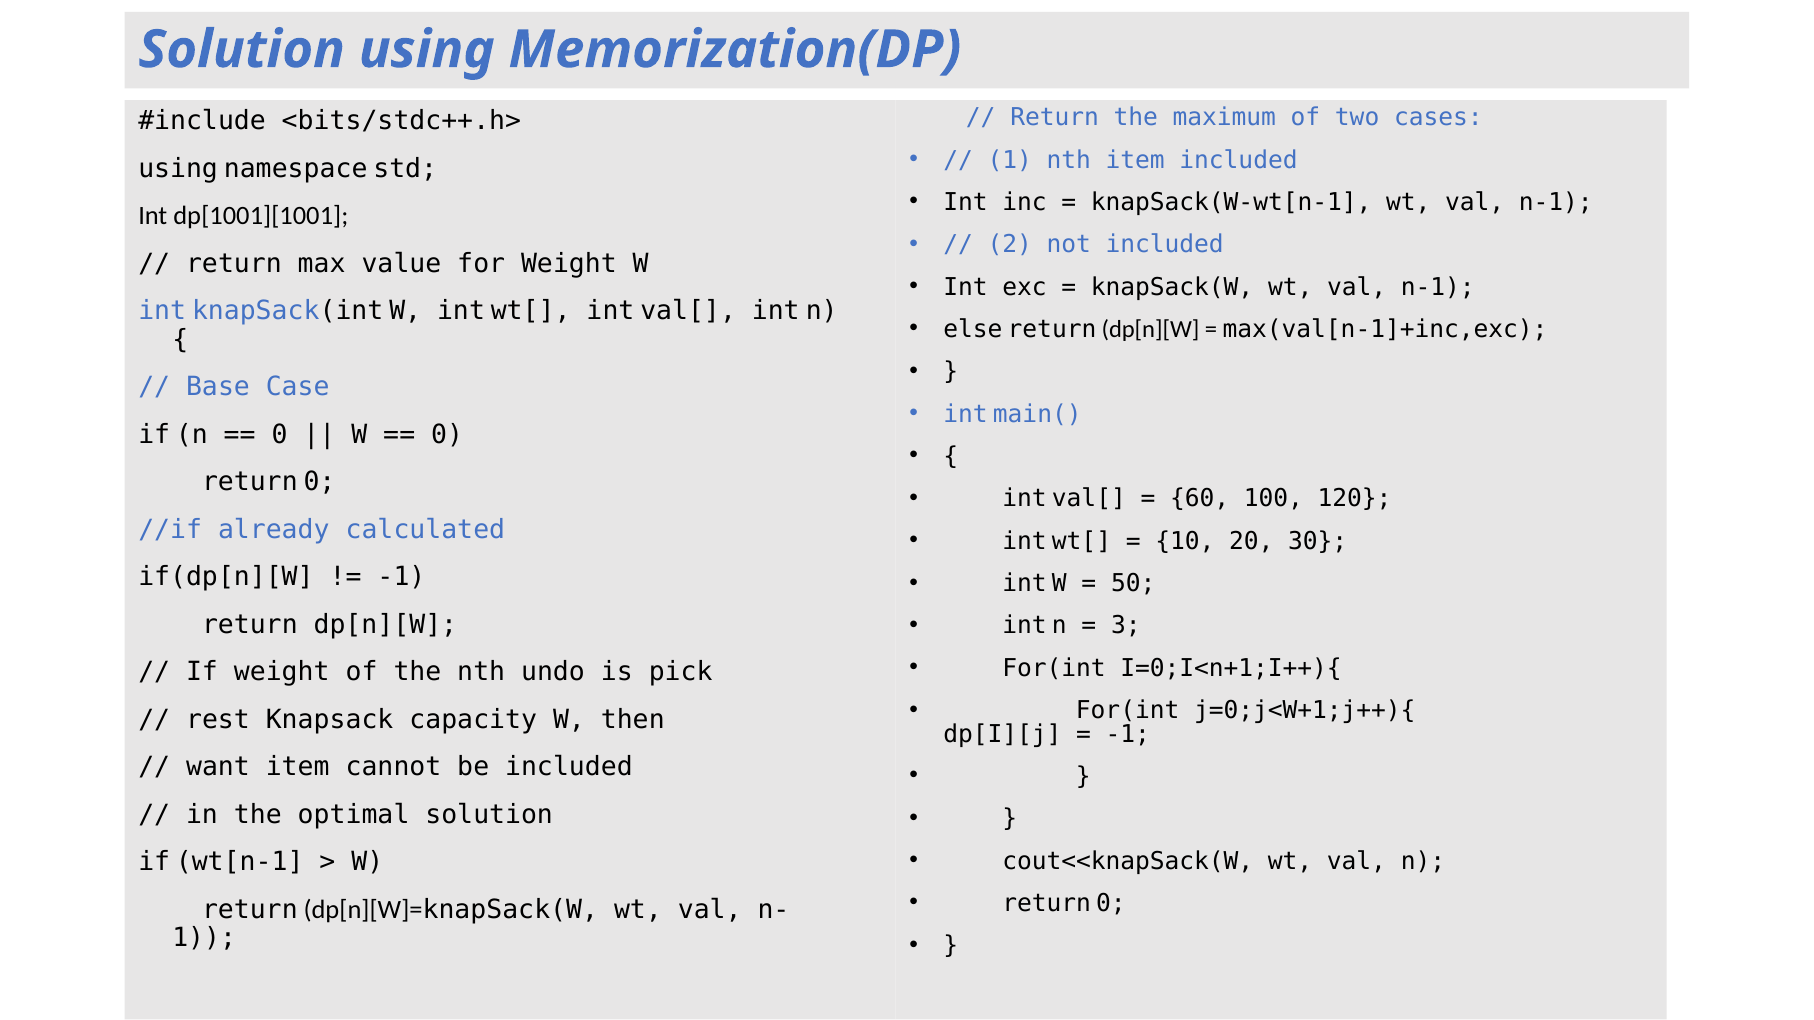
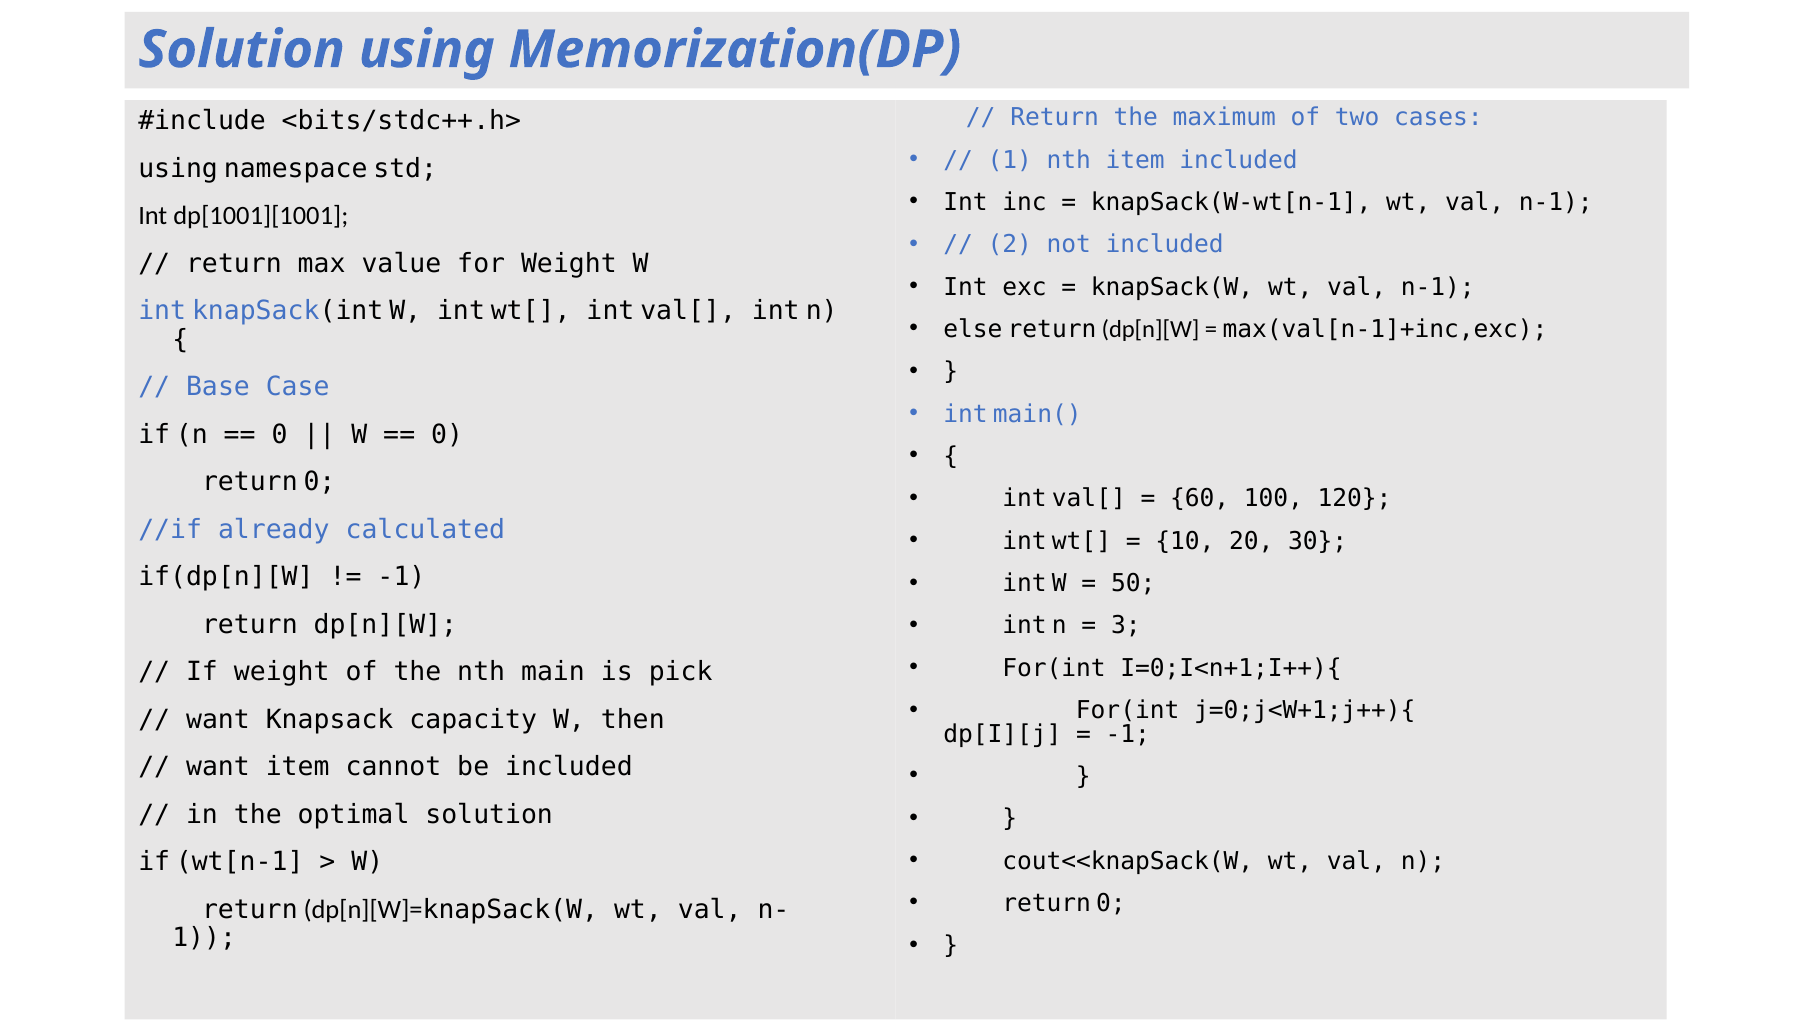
undo: undo -> main
rest at (218, 720): rest -> want
